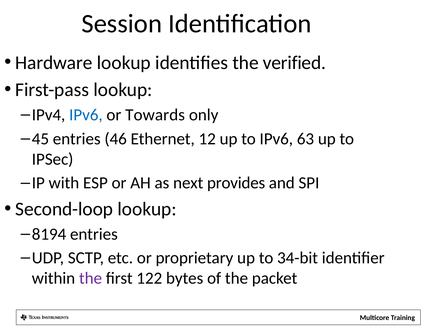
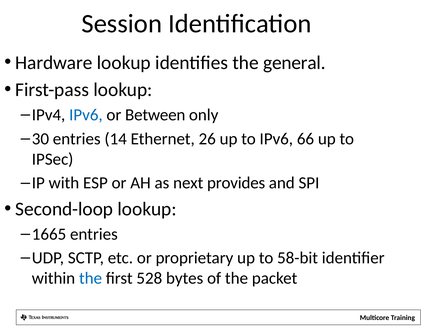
verified: verified -> general
Towards: Towards -> Between
45: 45 -> 30
46: 46 -> 14
12: 12 -> 26
63: 63 -> 66
8194: 8194 -> 1665
34-bit: 34-bit -> 58-bit
the at (91, 278) colour: purple -> blue
122: 122 -> 528
